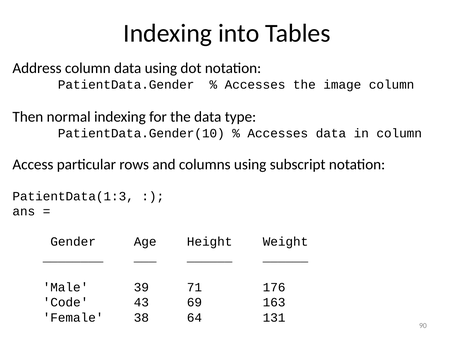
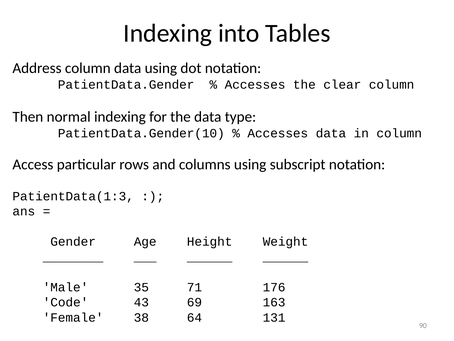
image: image -> clear
39: 39 -> 35
